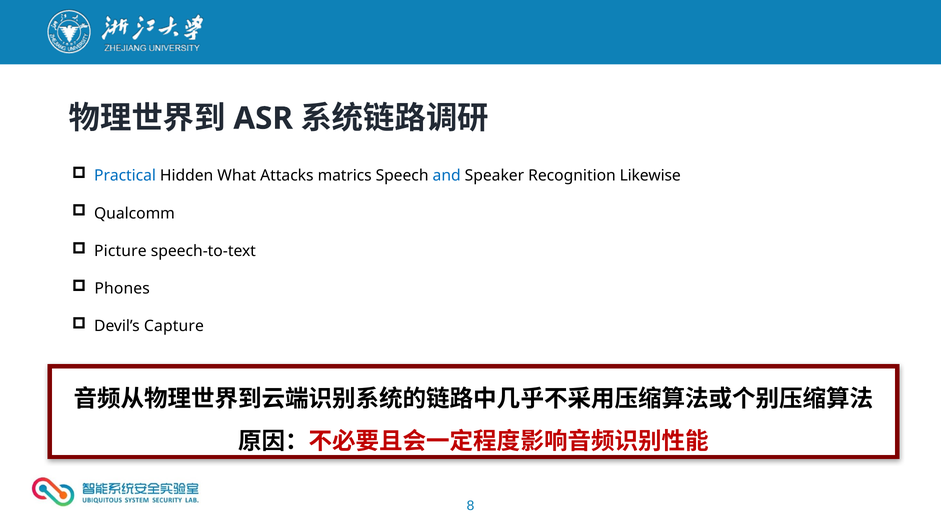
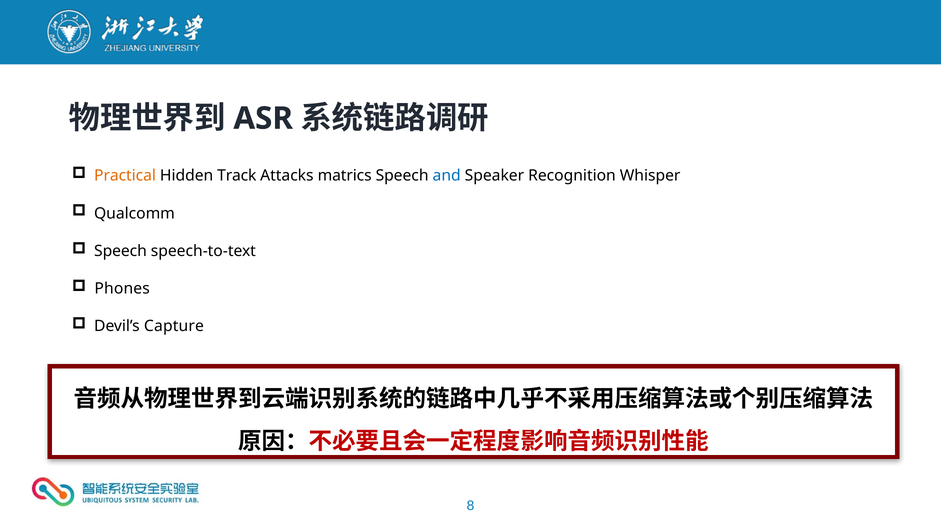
Practical colour: blue -> orange
What: What -> Track
Likewise: Likewise -> Whisper
Picture at (120, 251): Picture -> Speech
